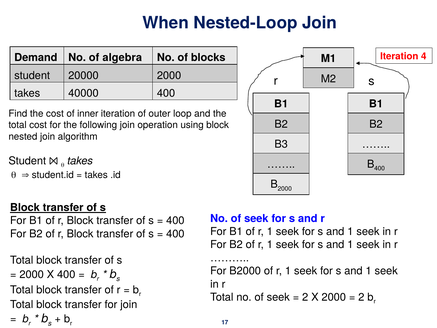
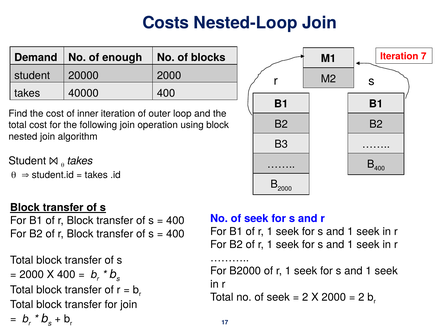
When: When -> Costs
4: 4 -> 7
algebra: algebra -> enough
